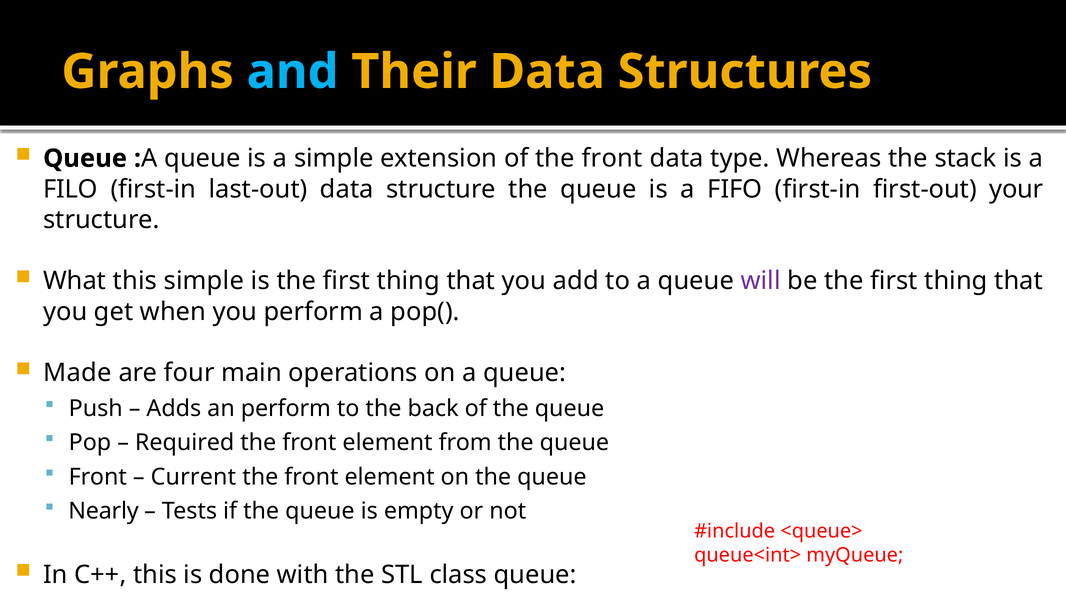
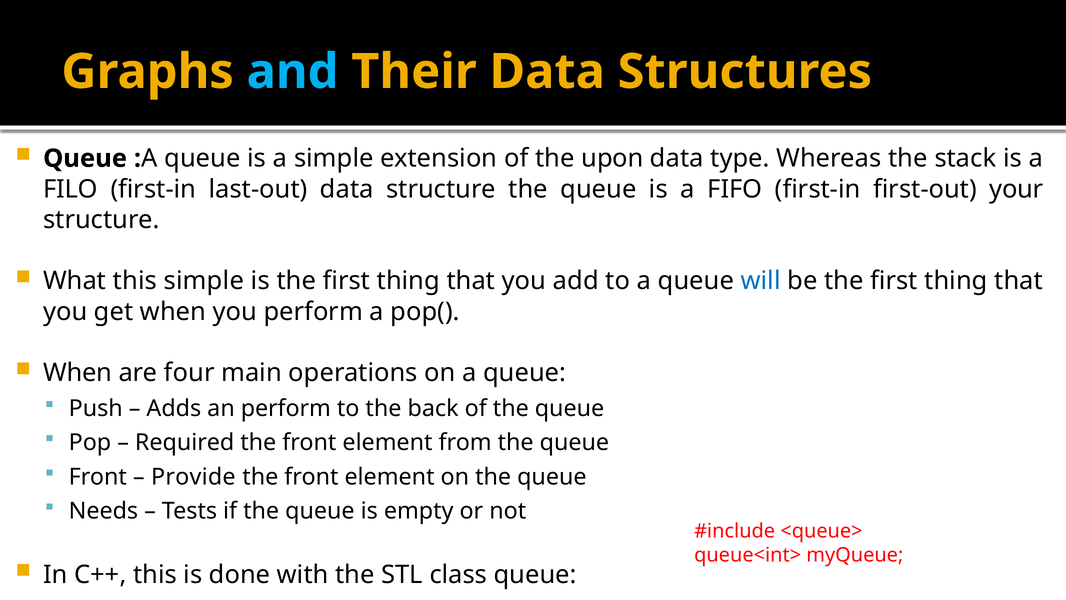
of the front: front -> upon
will colour: purple -> blue
Made at (77, 373): Made -> When
Current: Current -> Provide
Nearly: Nearly -> Needs
